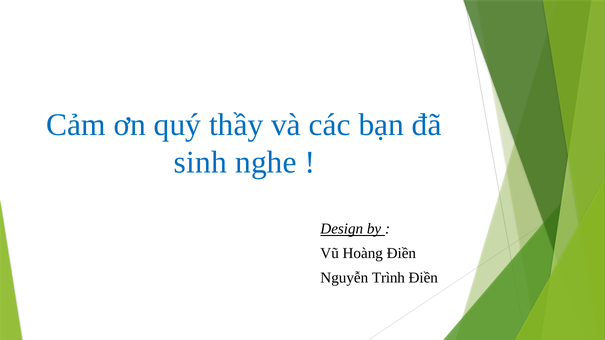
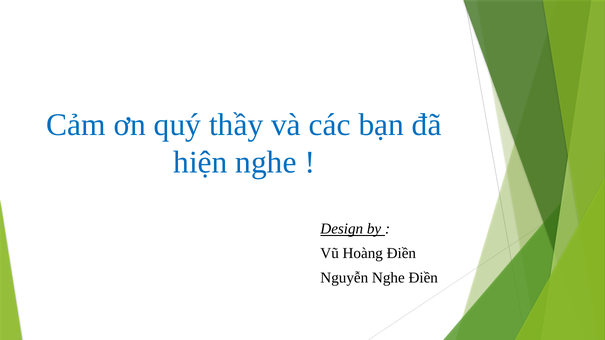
sinh: sinh -> hiện
Nguyễn Trình: Trình -> Nghe
